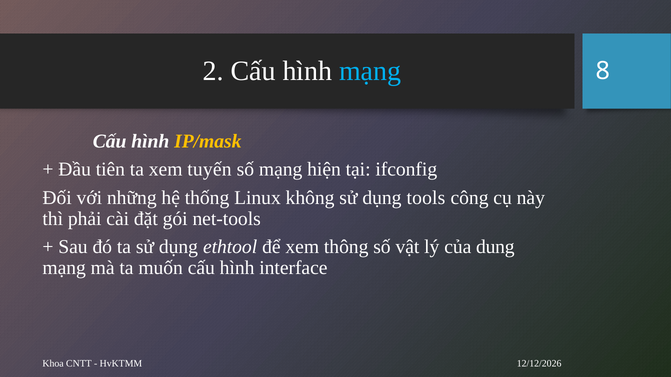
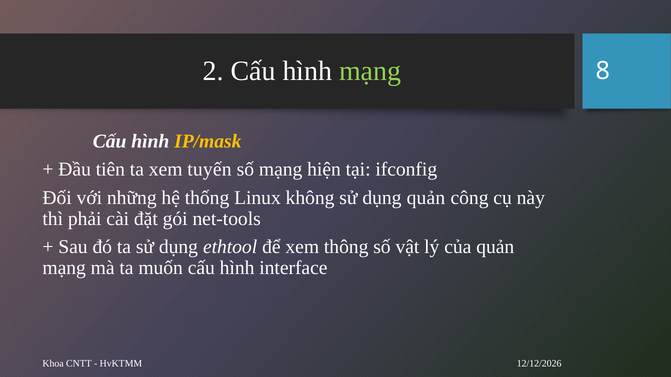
mạng at (370, 71) colour: light blue -> light green
dụng tools: tools -> quản
của dung: dung -> quản
